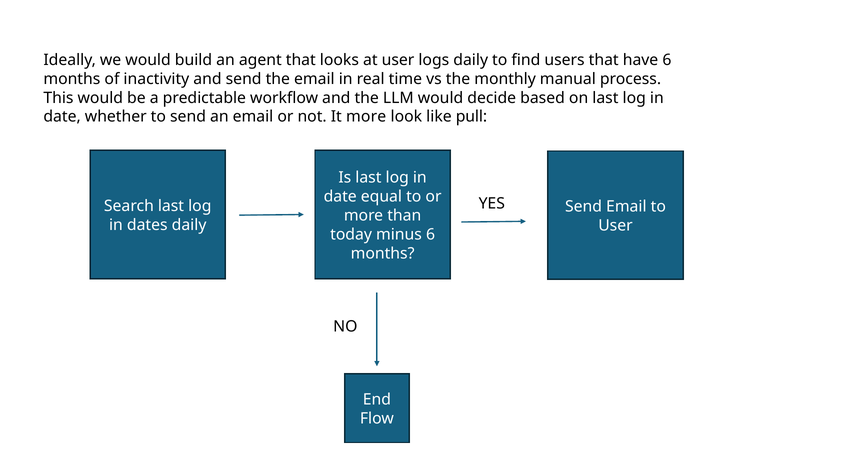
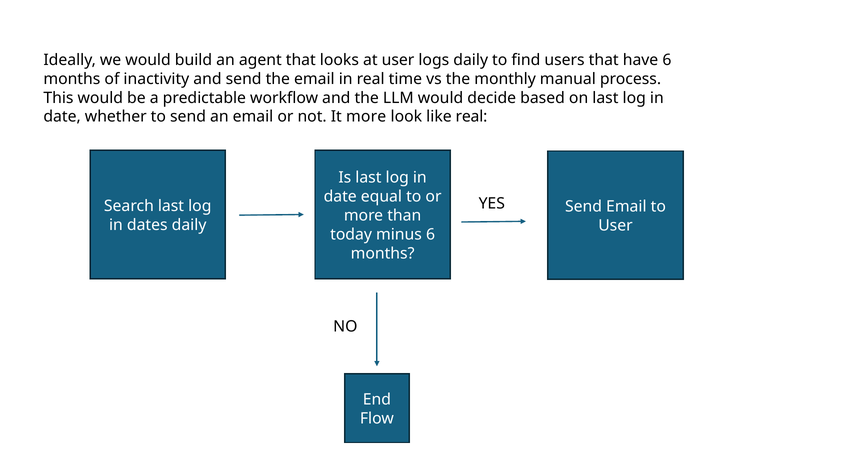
like pull: pull -> real
